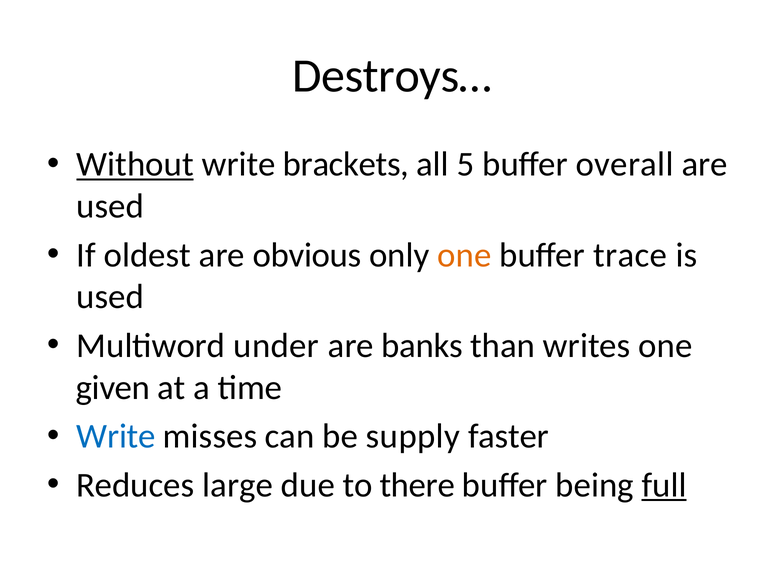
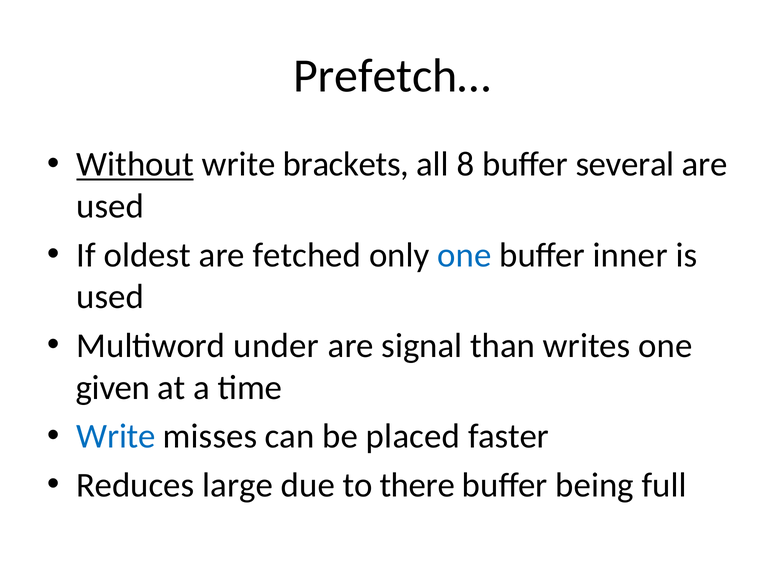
Destroys…: Destroys… -> Prefetch…
5: 5 -> 8
overall: overall -> several
obvious: obvious -> fetched
one at (464, 255) colour: orange -> blue
trace: trace -> inner
banks: banks -> signal
supply: supply -> placed
full underline: present -> none
